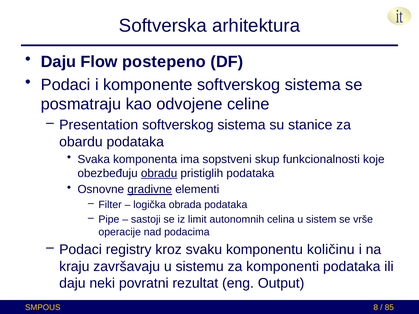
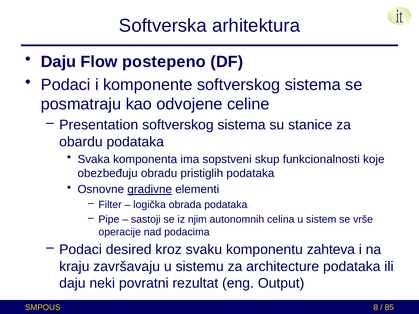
obradu underline: present -> none
limit: limit -> njim
registry: registry -> desired
količinu: količinu -> zahteva
komponenti: komponenti -> architecture
